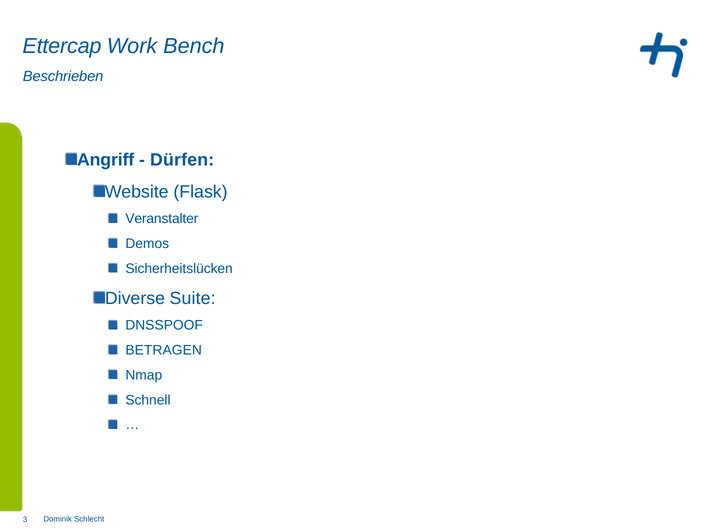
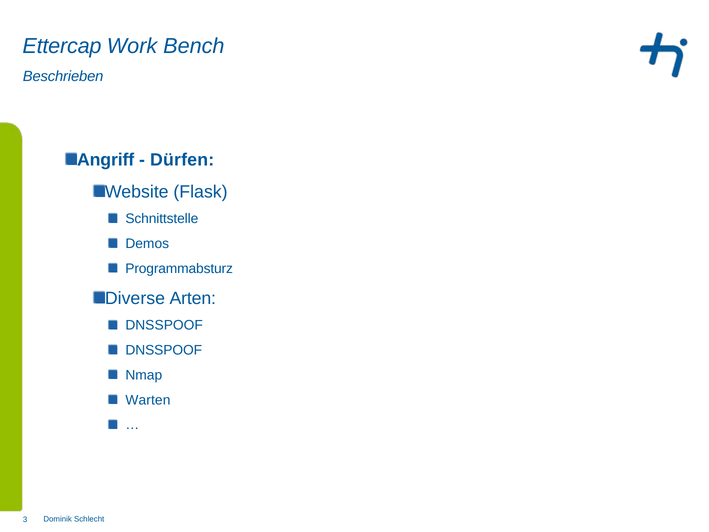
Veranstalter: Veranstalter -> Schnittstelle
Sicherheitslücken: Sicherheitslücken -> Programmabsturz
Suite: Suite -> Arten
BETRAGEN at (164, 350): BETRAGEN -> DNSSPOOF
Schnell: Schnell -> Warten
